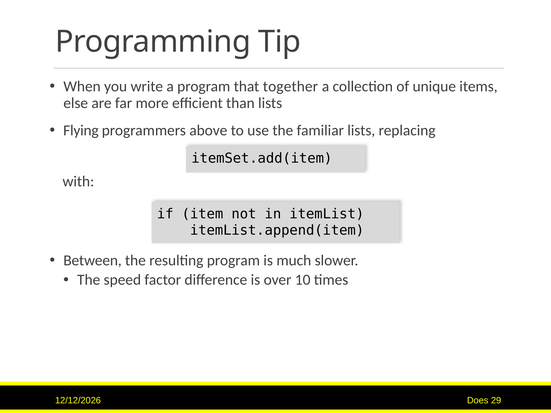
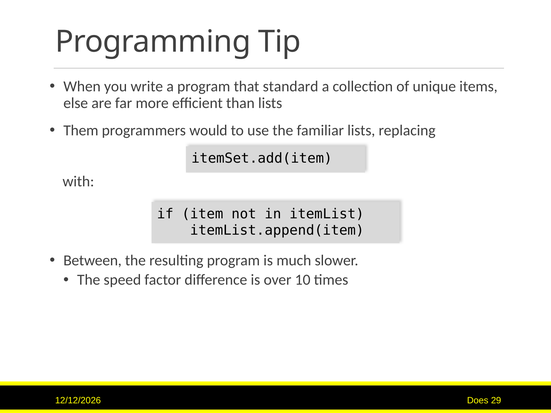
together: together -> standard
Flying: Flying -> Them
above: above -> would
